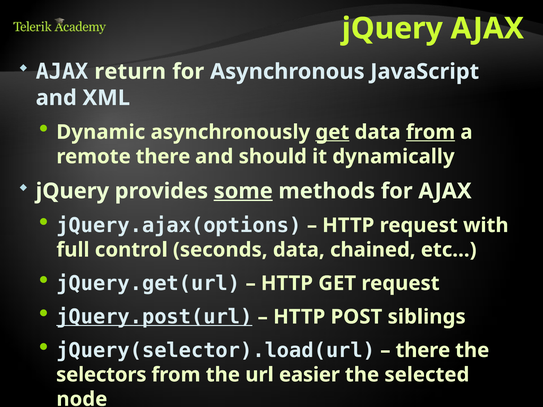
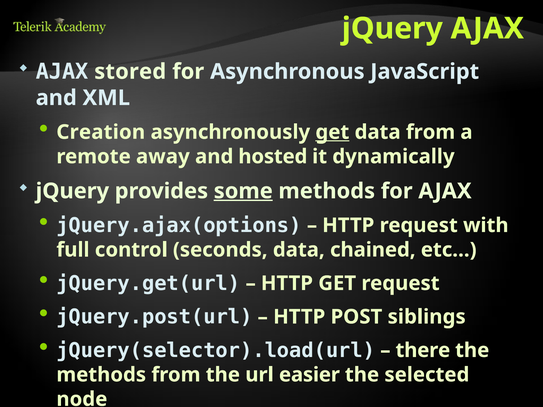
return: return -> stored
Dynamic: Dynamic -> Creation
from at (431, 132) underline: present -> none
remote there: there -> away
should: should -> hosted
jQuery.post(url underline: present -> none
selectors at (101, 375): selectors -> methods
